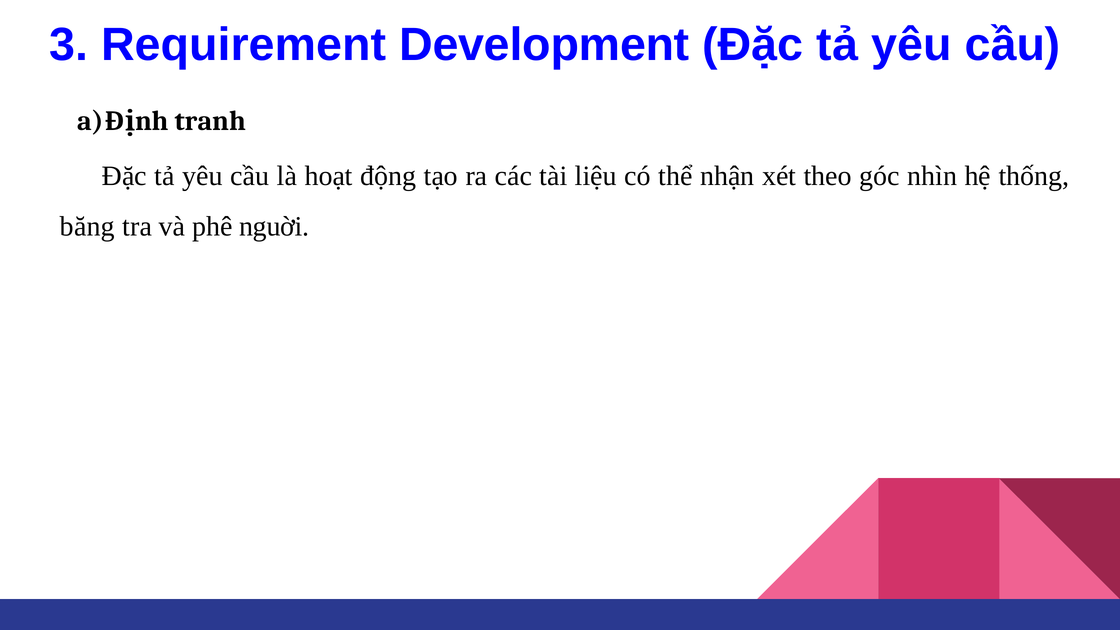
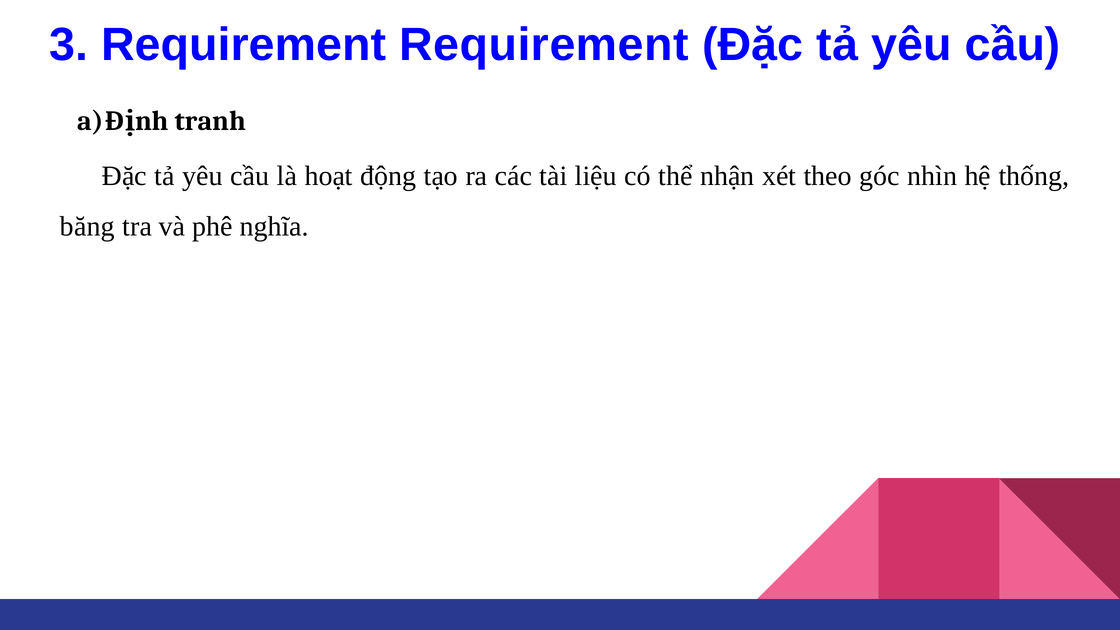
Requirement Development: Development -> Requirement
nguời: nguời -> nghĩa
